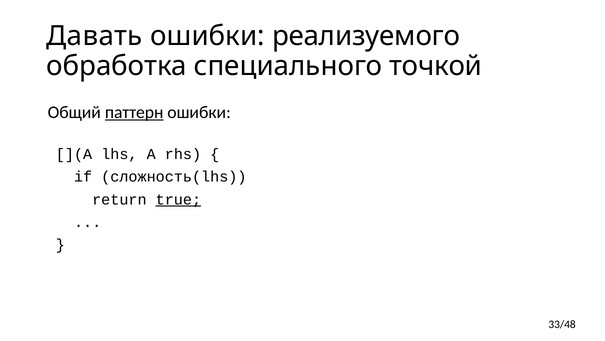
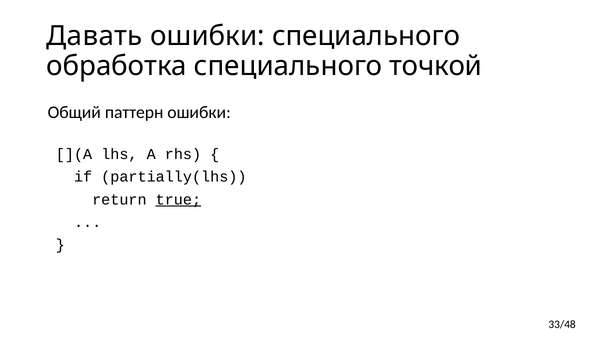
ошибки реализуемого: реализуемого -> специального
паттерн underline: present -> none
сложность(lhs: сложность(lhs -> partially(lhs
